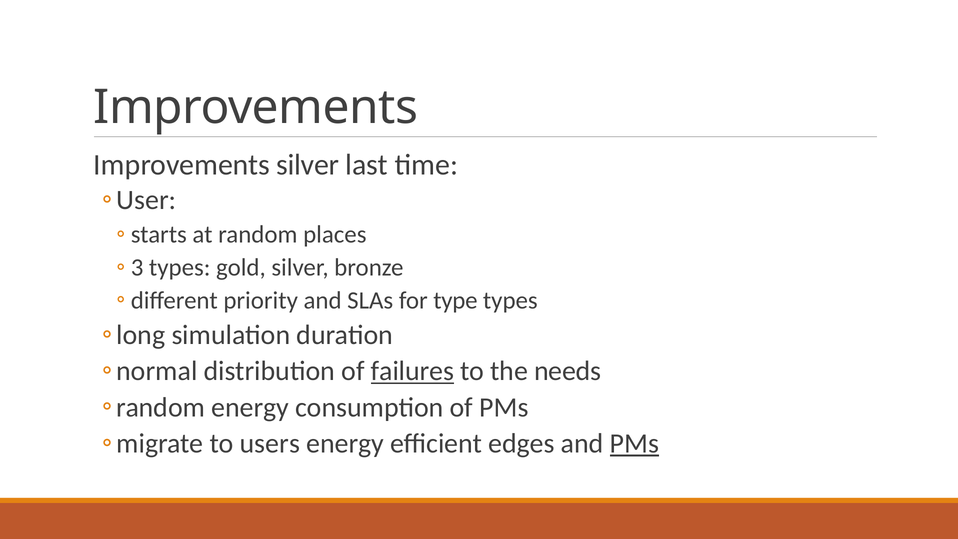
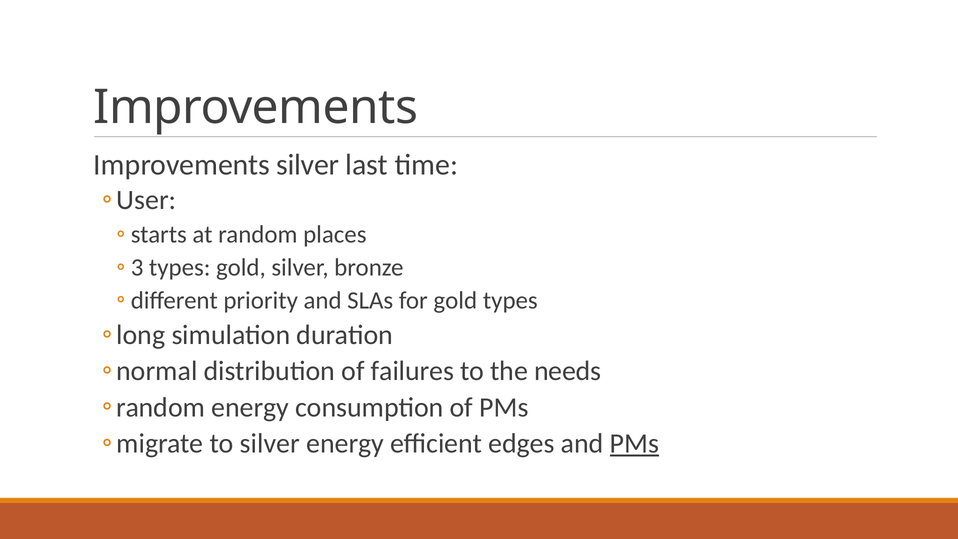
for type: type -> gold
failures underline: present -> none
to users: users -> silver
